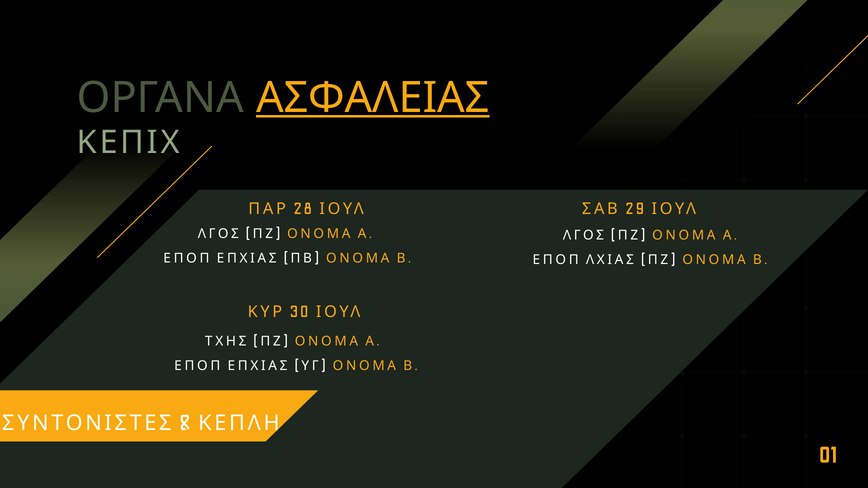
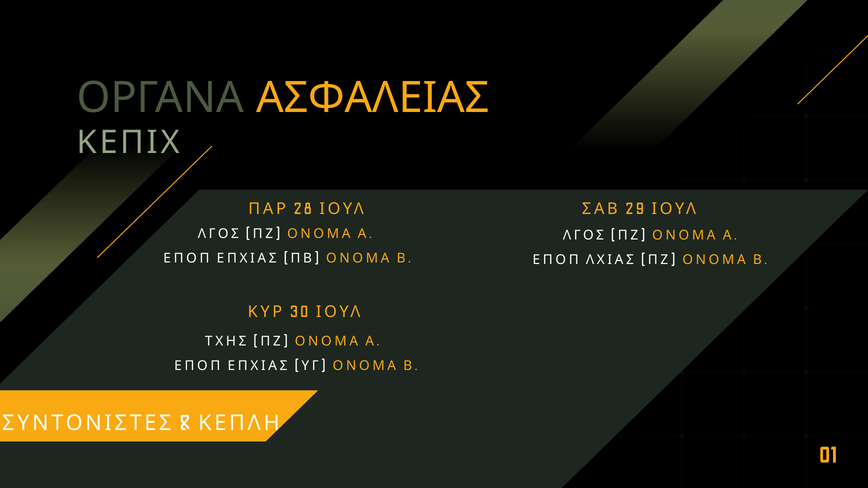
ΑΣΦΑΛΕΙΑΣ underline: present -> none
